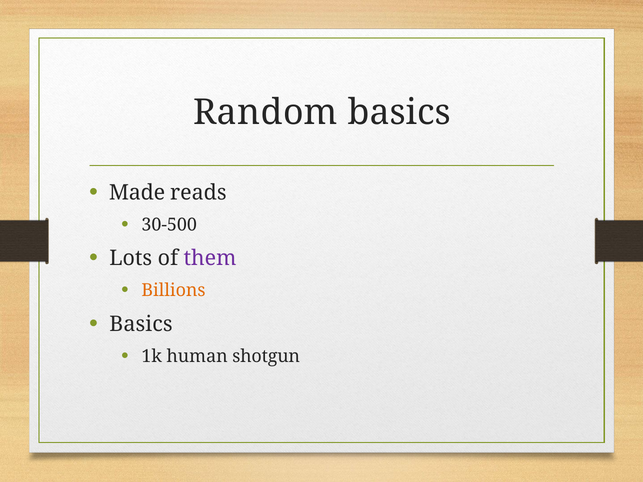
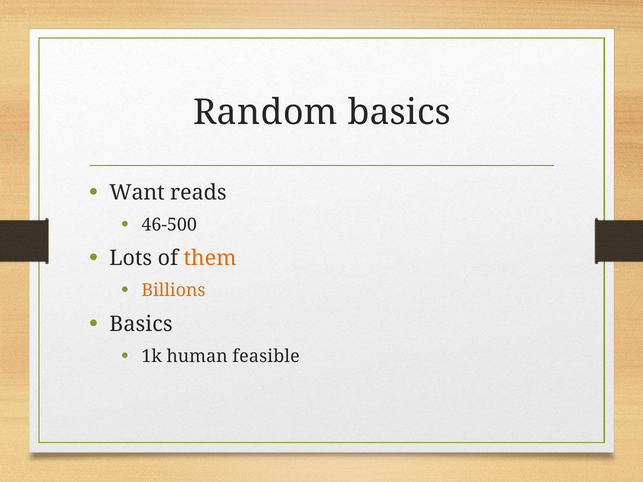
Made: Made -> Want
30-500: 30-500 -> 46-500
them colour: purple -> orange
shotgun: shotgun -> feasible
